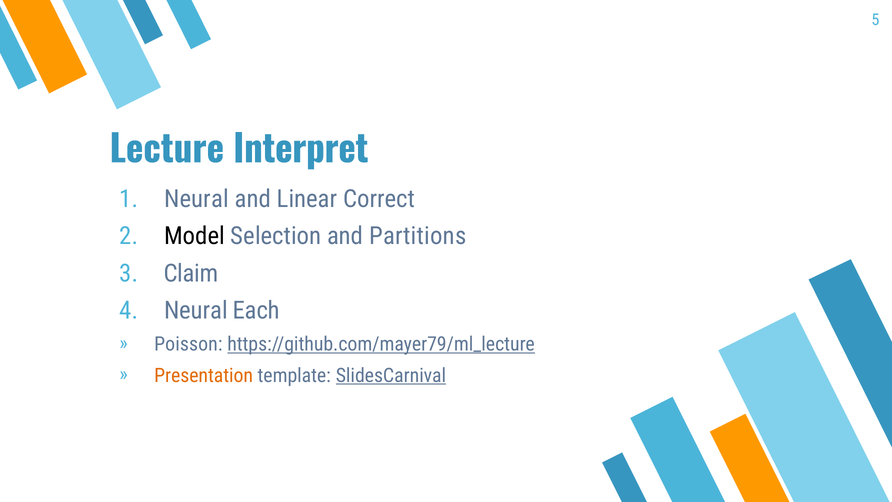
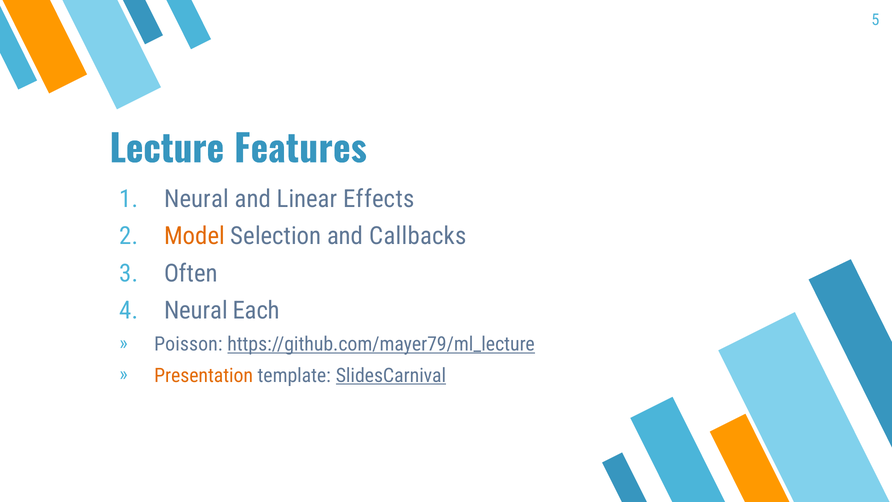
Interpret: Interpret -> Features
Correct: Correct -> Effects
Model colour: black -> orange
Partitions: Partitions -> Callbacks
Claim: Claim -> Often
